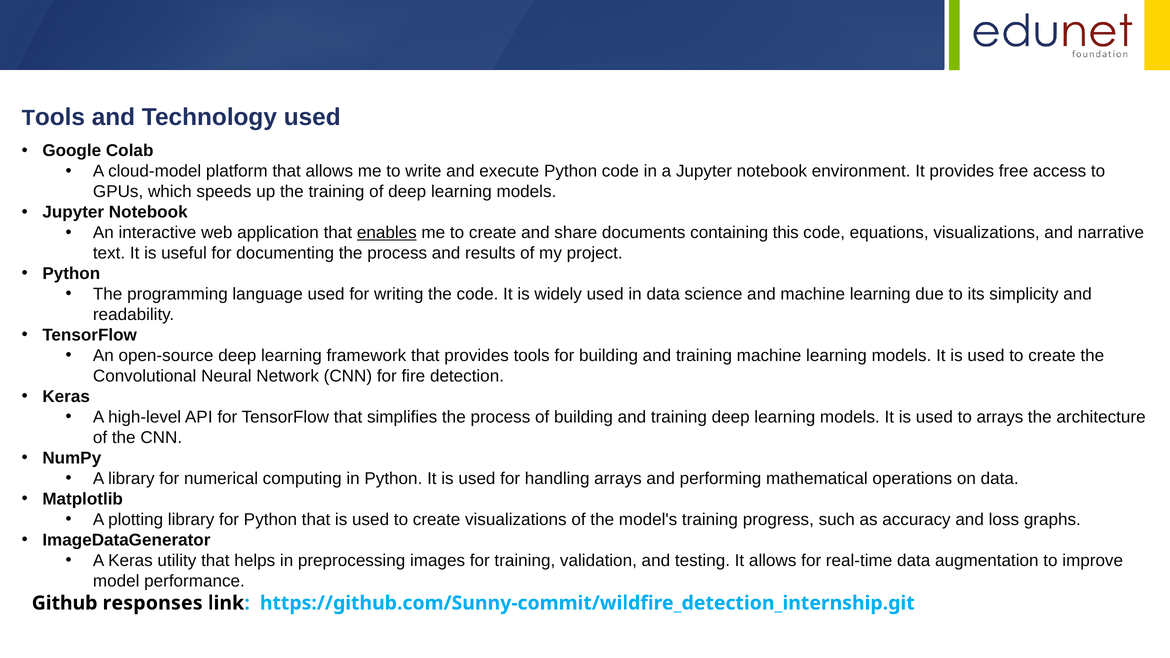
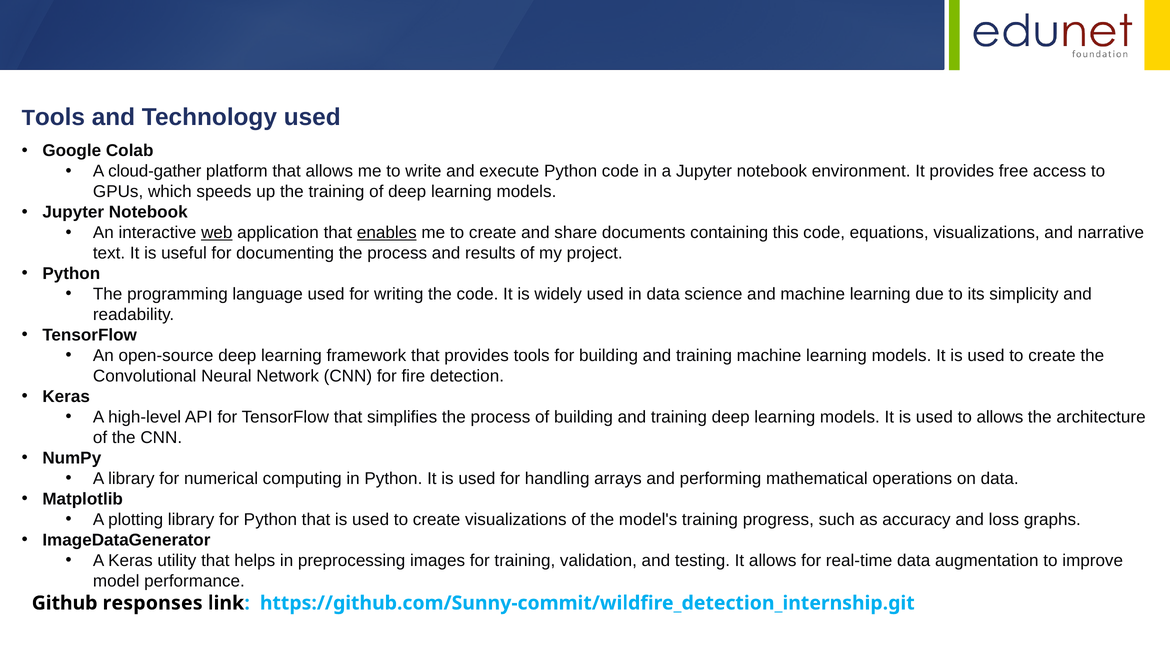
cloud-model: cloud-model -> cloud-gather
web underline: none -> present
to arrays: arrays -> allows
